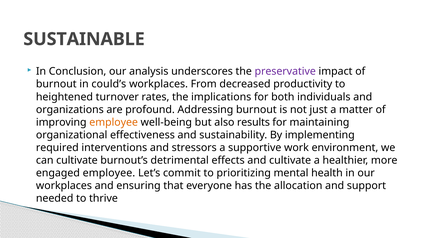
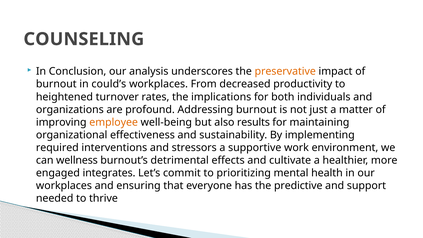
SUSTAINABLE: SUSTAINABLE -> COUNSELING
preservative colour: purple -> orange
can cultivate: cultivate -> wellness
engaged employee: employee -> integrates
allocation: allocation -> predictive
